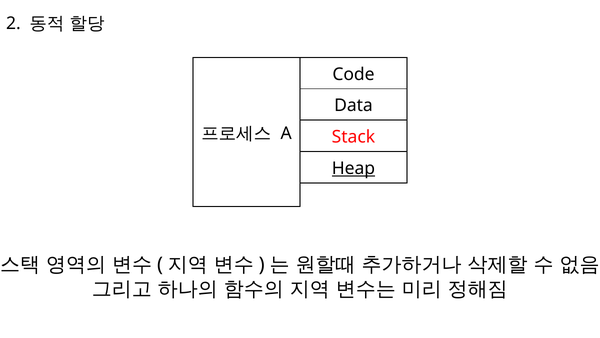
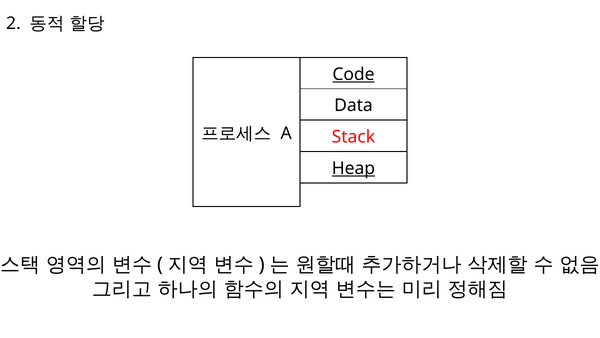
Code underline: none -> present
